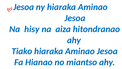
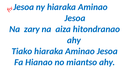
hisy: hisy -> zary
